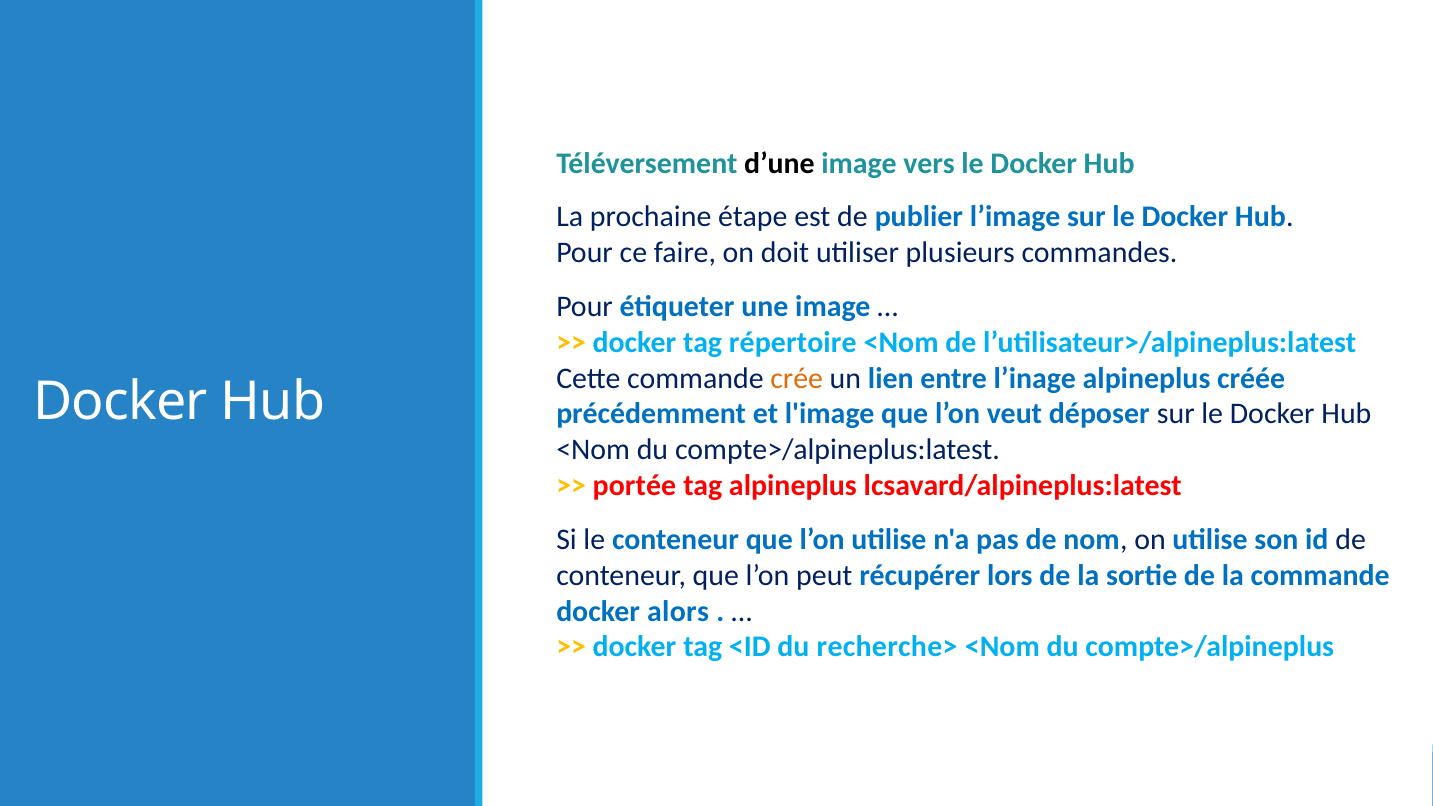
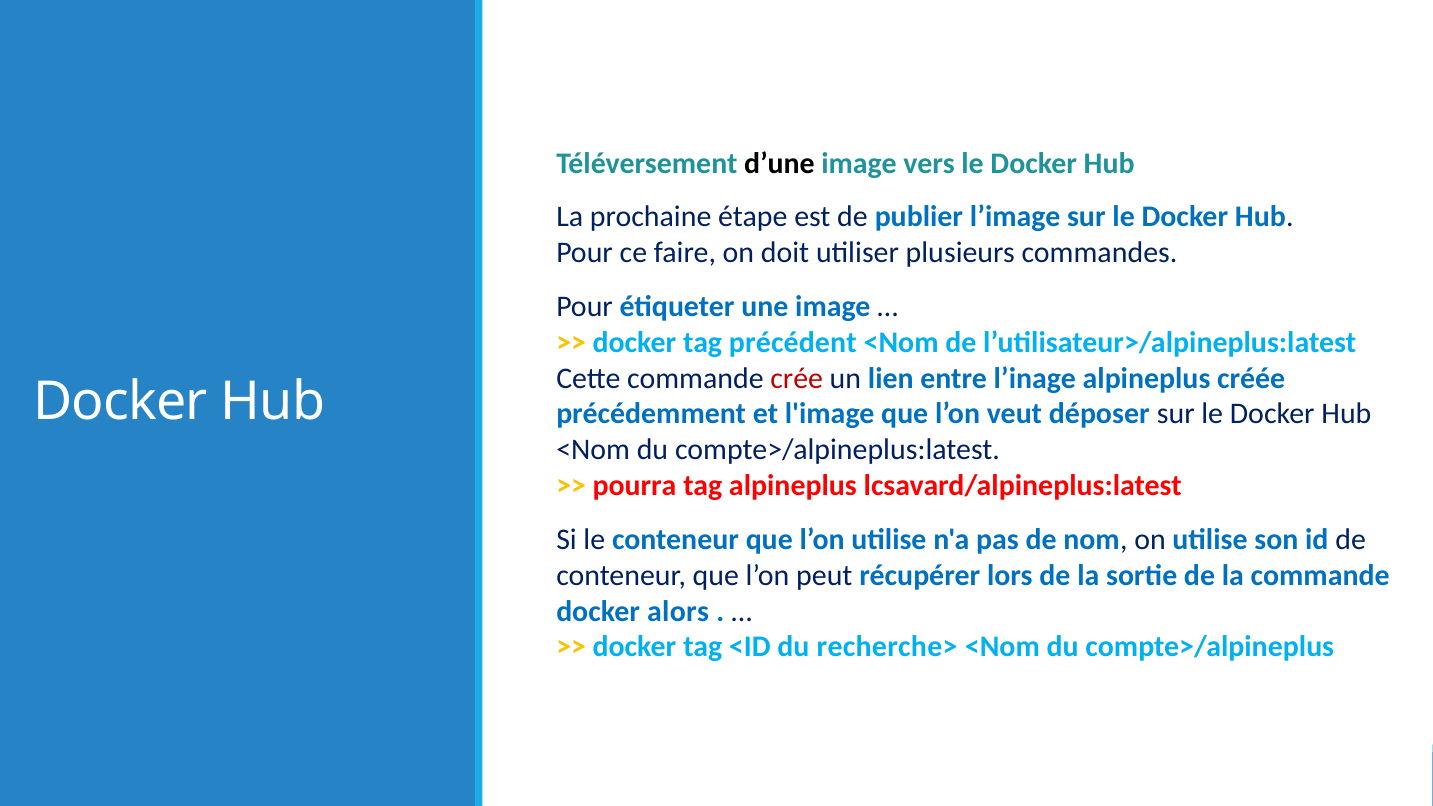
répertoire: répertoire -> précédent
crée colour: orange -> red
portée: portée -> pourra
